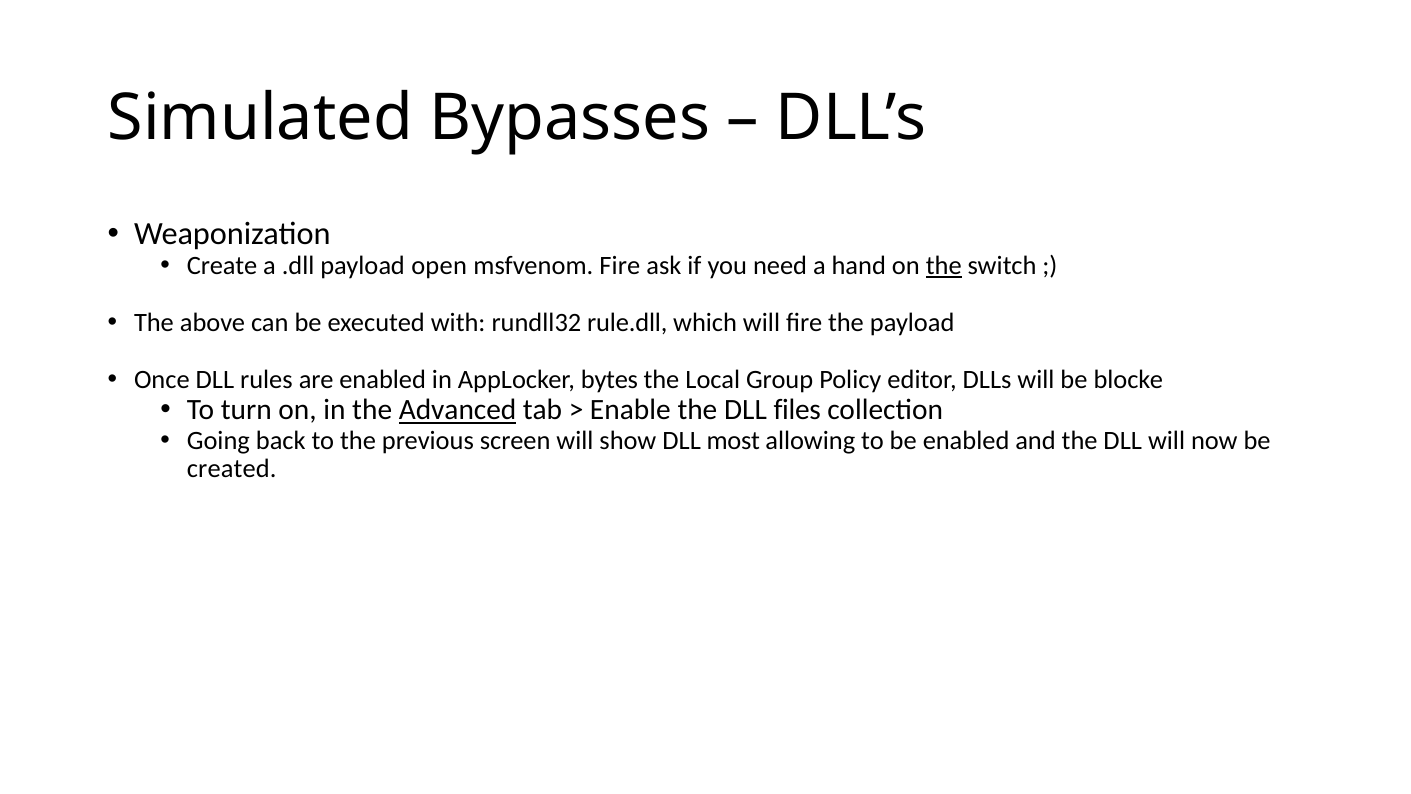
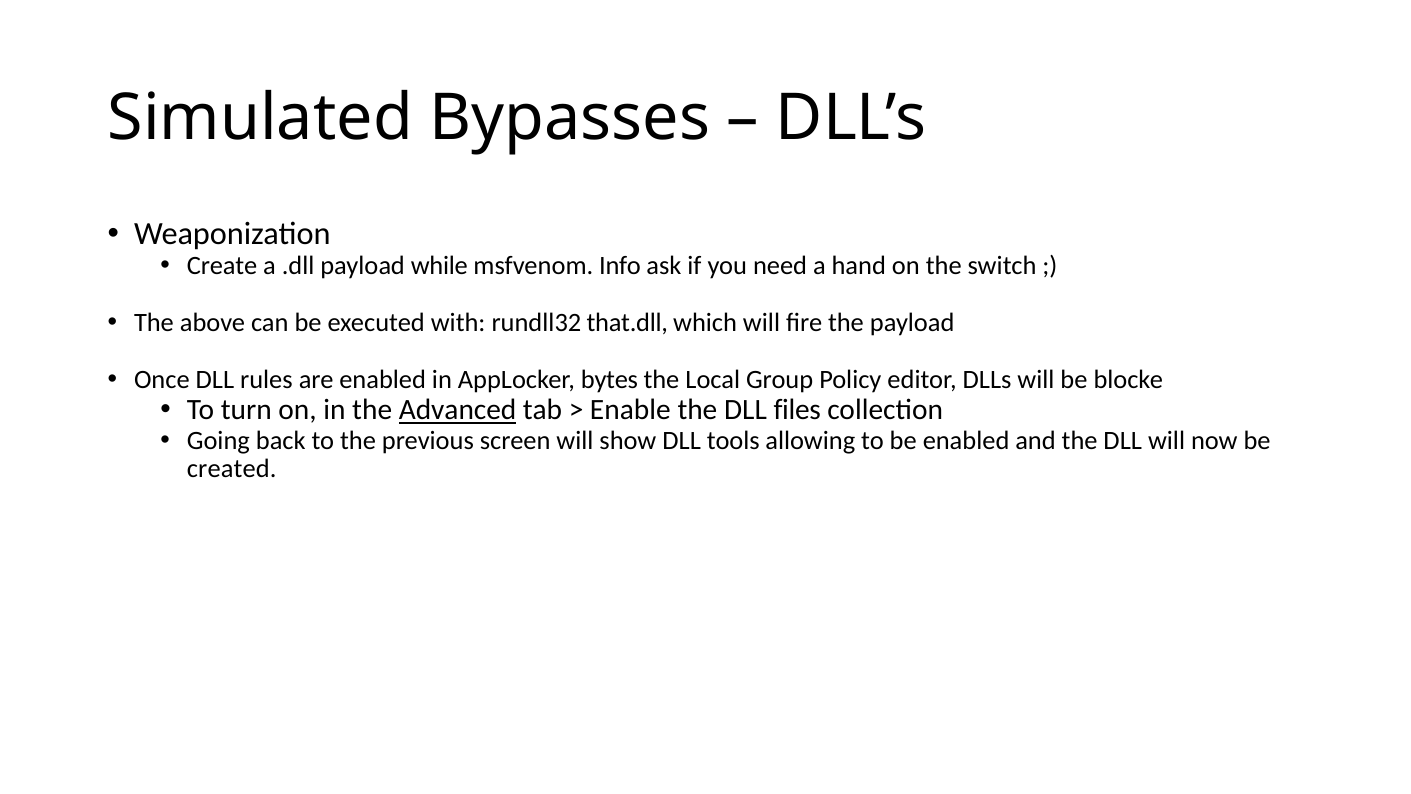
open: open -> while
msfvenom Fire: Fire -> Info
the at (944, 266) underline: present -> none
rule.dll: rule.dll -> that.dll
most: most -> tools
